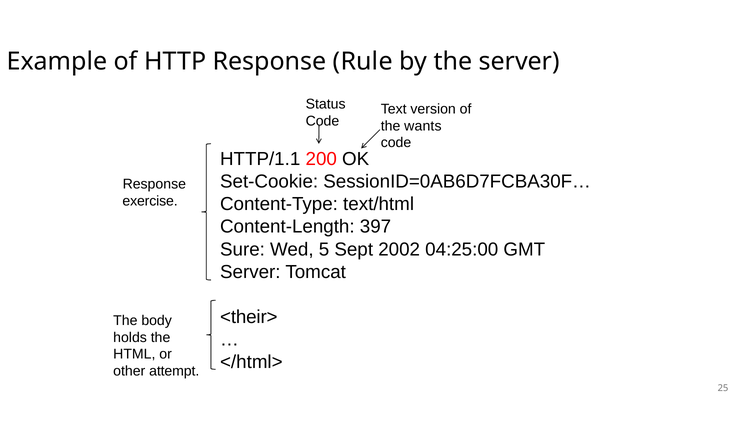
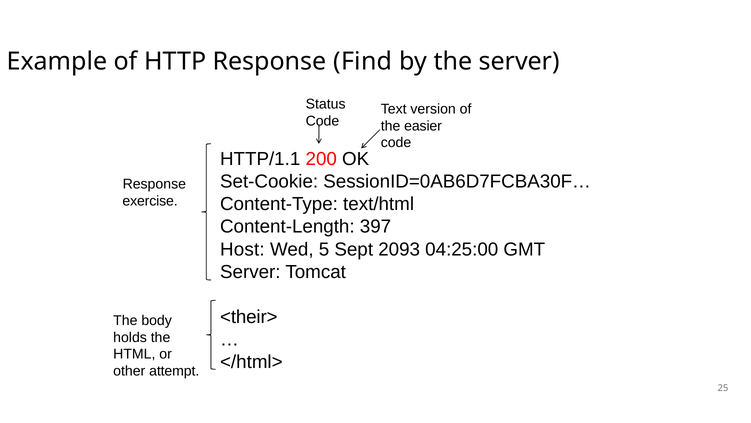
Rule: Rule -> Find
wants: wants -> easier
Sure: Sure -> Host
2002: 2002 -> 2093
